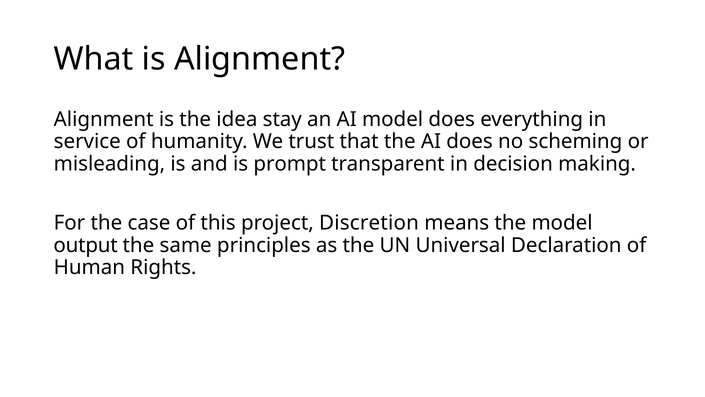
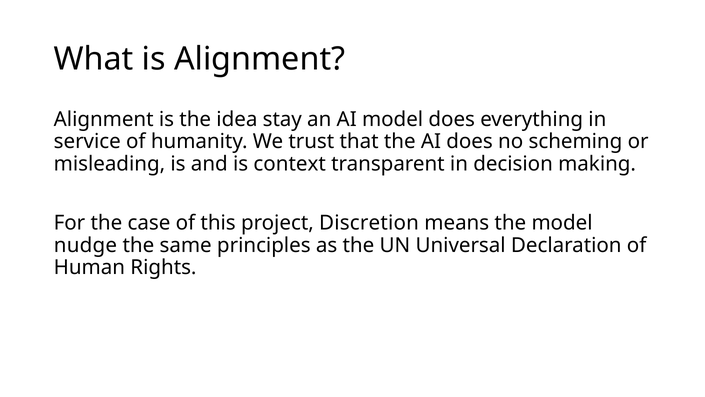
prompt: prompt -> context
output: output -> nudge
